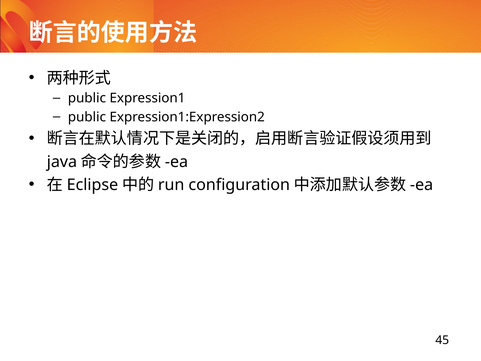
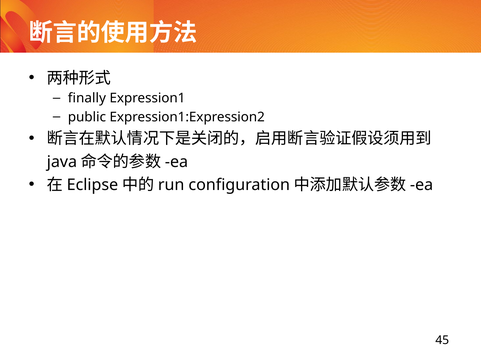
public at (87, 98): public -> finally
